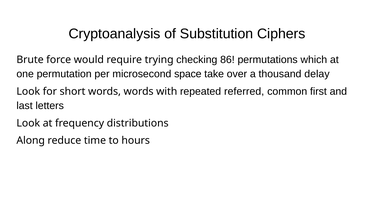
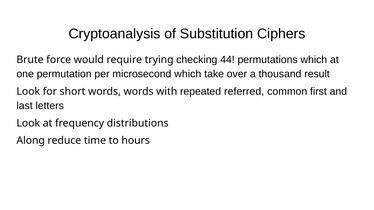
86: 86 -> 44
microsecond space: space -> which
delay: delay -> result
